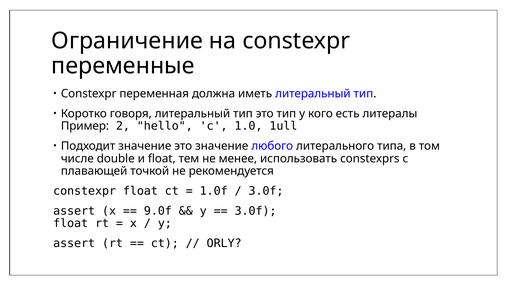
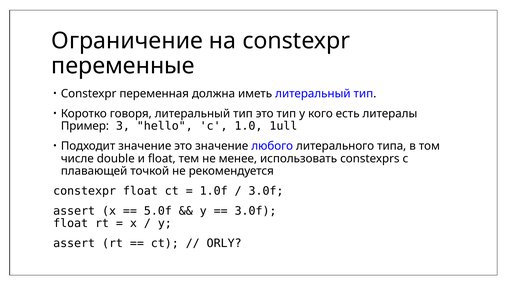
2: 2 -> 3
9.0f: 9.0f -> 5.0f
